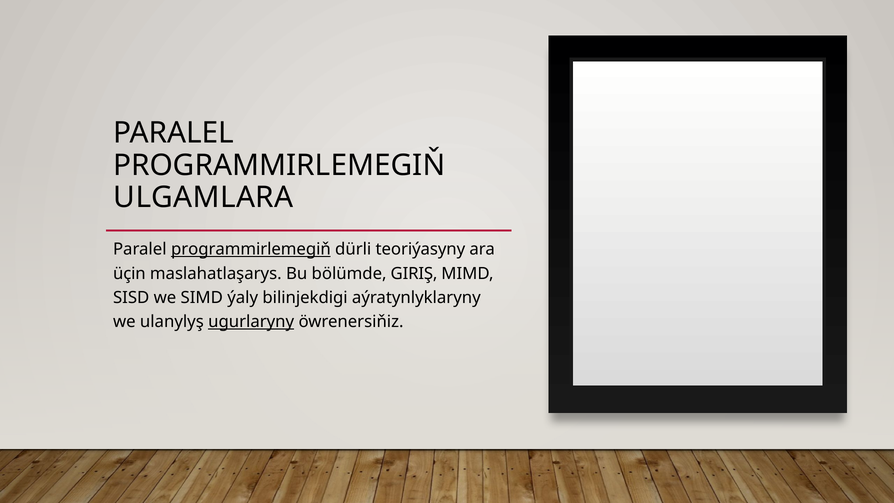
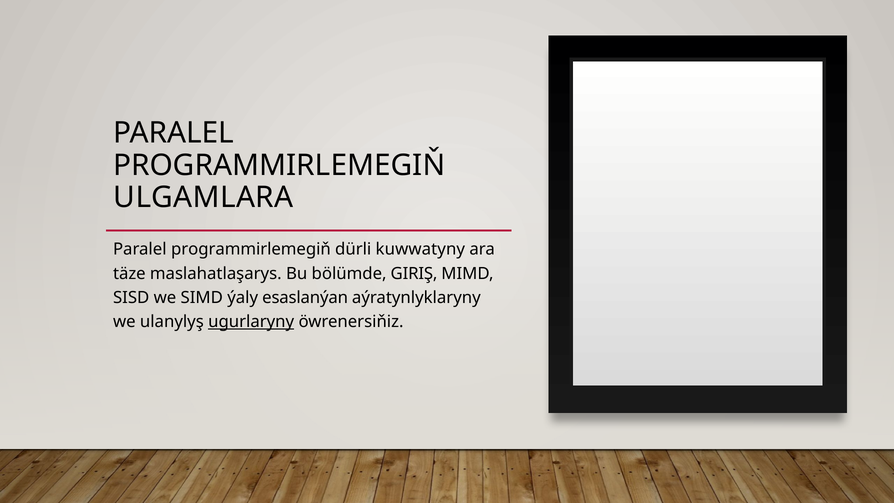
programmirlemegiň at (251, 249) underline: present -> none
teoriýasyny: teoriýasyny -> kuwwatyny
üçin: üçin -> täze
bilinjekdigi: bilinjekdigi -> esaslanýan
